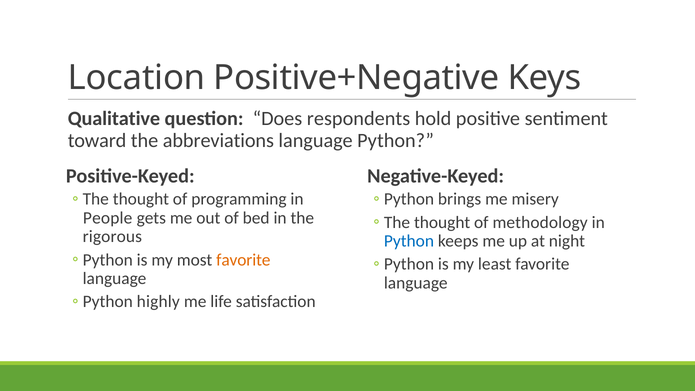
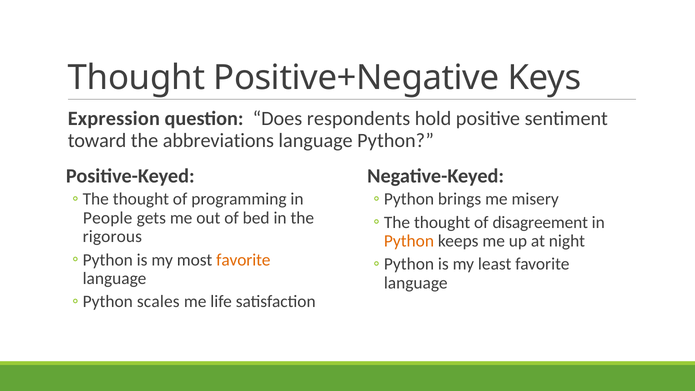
Location at (137, 78): Location -> Thought
Qualitative: Qualitative -> Expression
methodology: methodology -> disagreement
Python at (409, 241) colour: blue -> orange
highly: highly -> scales
